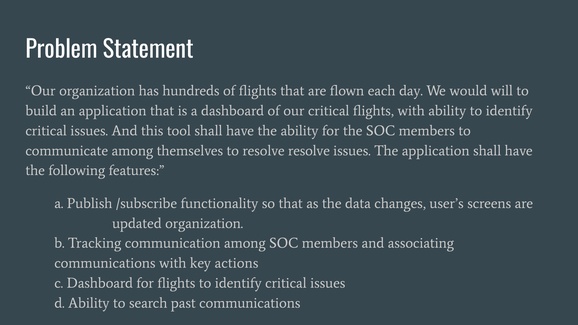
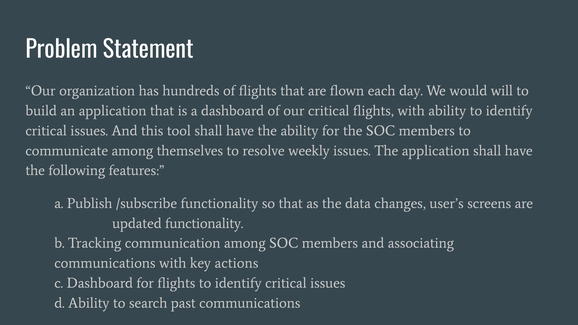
resolve resolve: resolve -> weekly
updated organization: organization -> functionality
